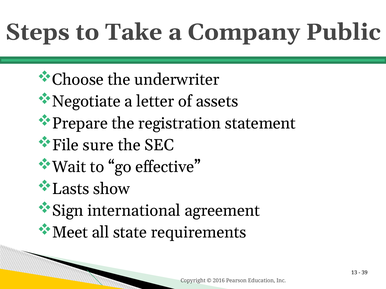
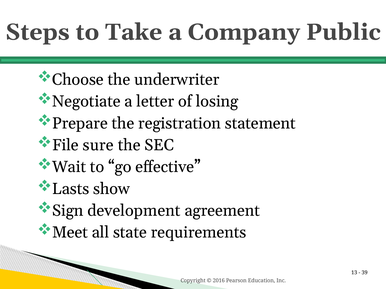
assets: assets -> losing
international: international -> development
